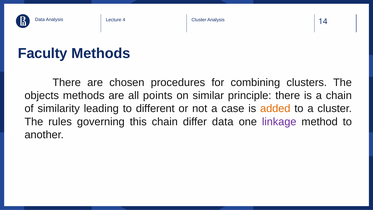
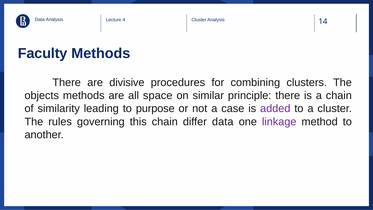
chosen: chosen -> divisive
points: points -> space
different: different -> purpose
added colour: orange -> purple
